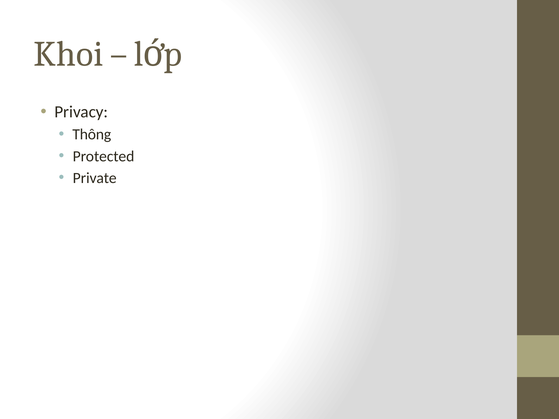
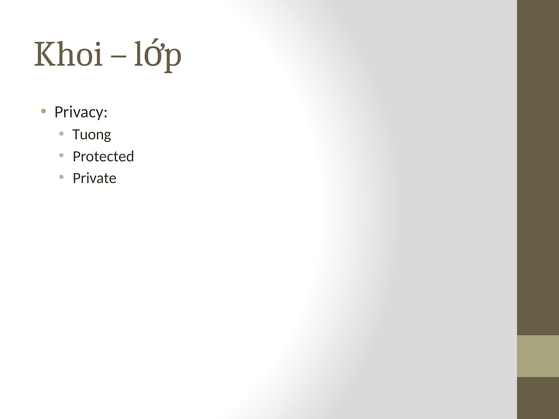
Thông: Thông -> Tuong
